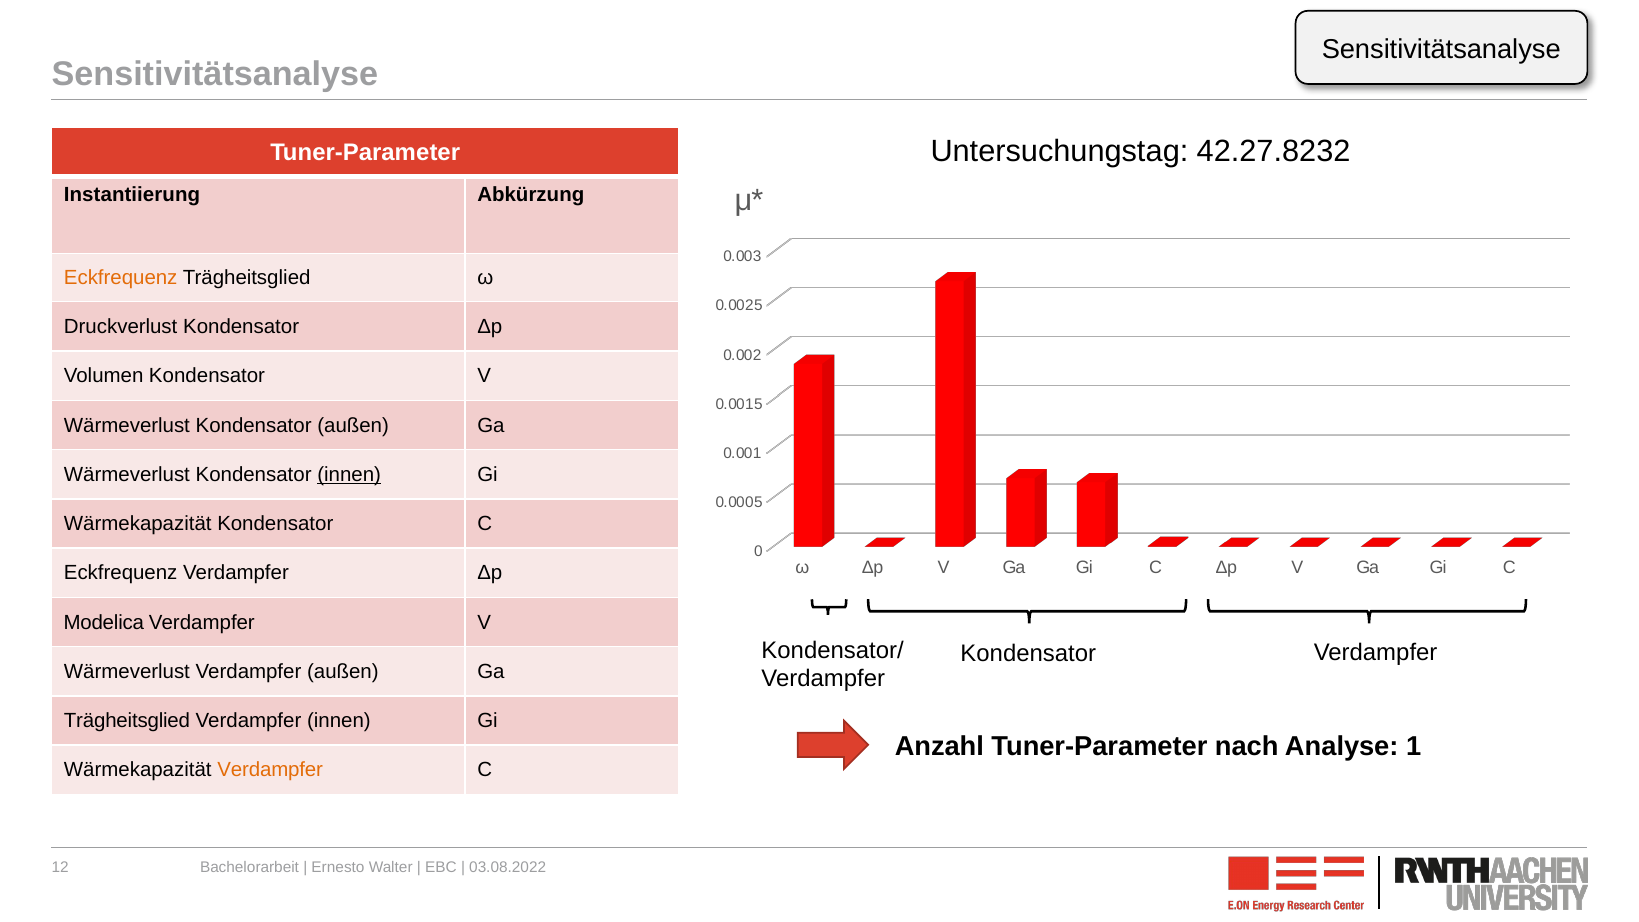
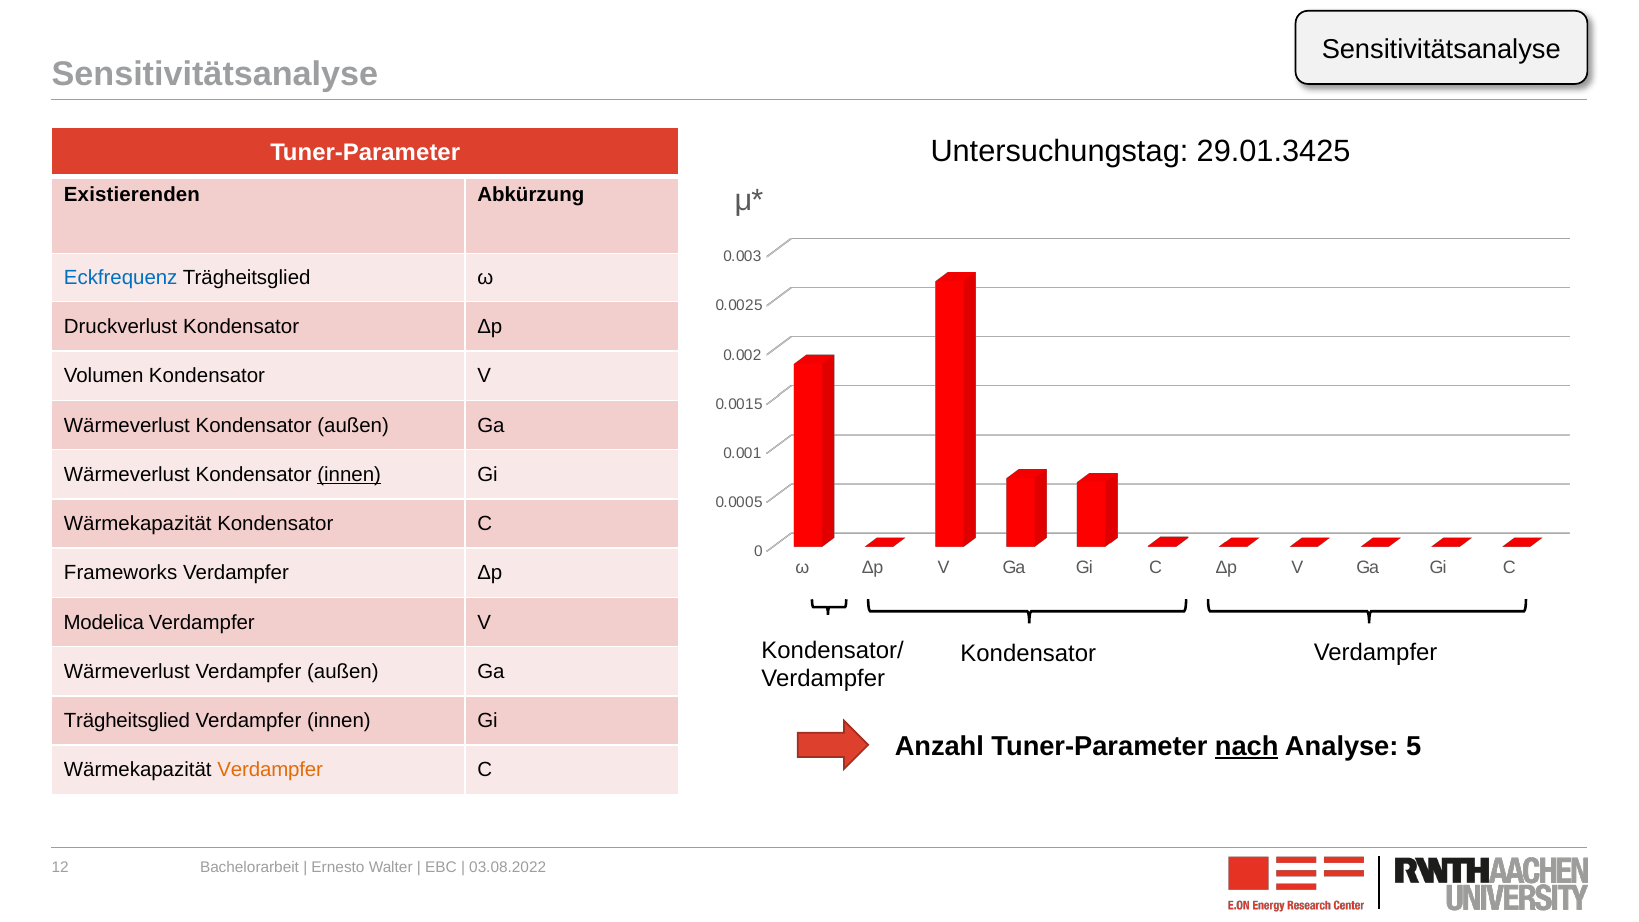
42.27.8232: 42.27.8232 -> 29.01.3425
Instantiierung: Instantiierung -> Existierenden
Eckfrequenz at (121, 278) colour: orange -> blue
Eckfrequenz at (121, 573): Eckfrequenz -> Frameworks
nach underline: none -> present
1: 1 -> 5
